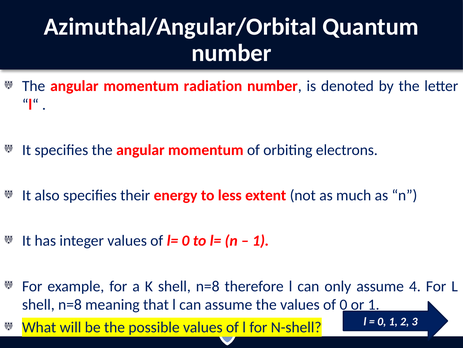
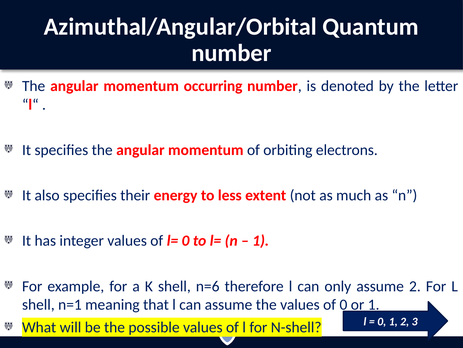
radiation: radiation -> occurring
K shell n=8: n=8 -> n=6
assume 4: 4 -> 2
n=8 at (70, 304): n=8 -> n=1
